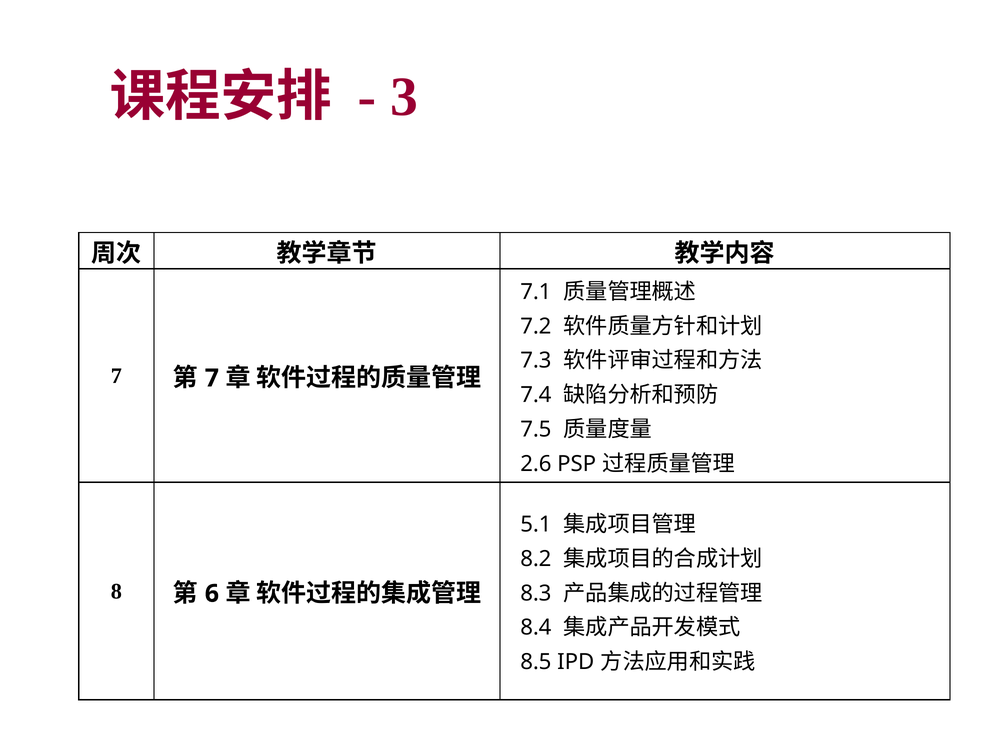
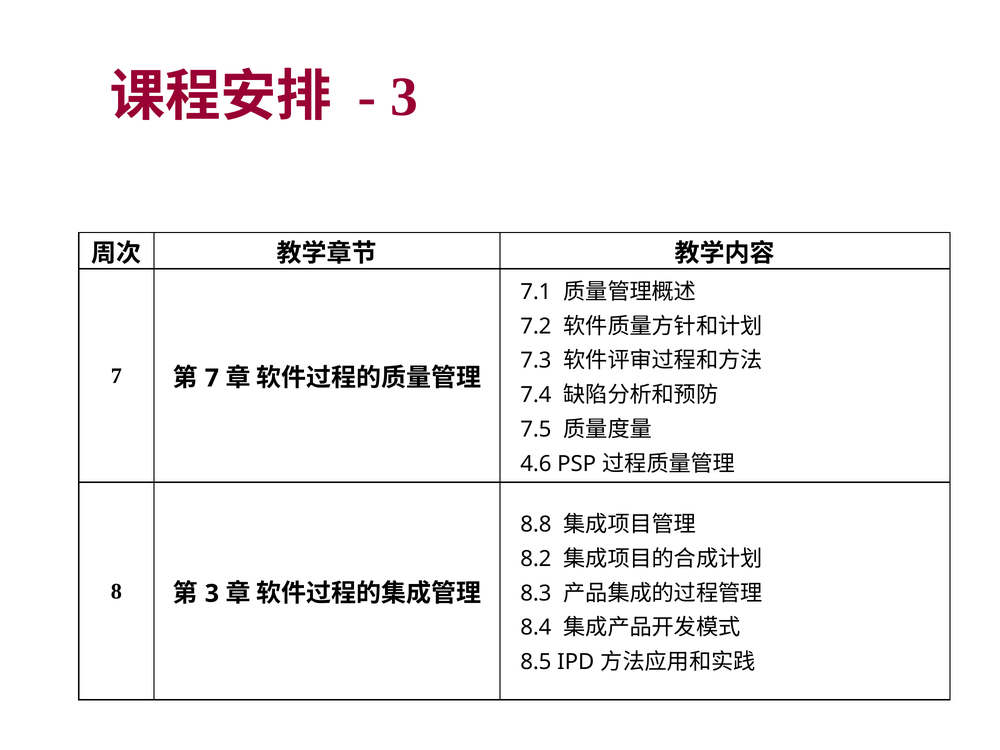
2.6: 2.6 -> 4.6
5.1: 5.1 -> 8.8
6 at (212, 594): 6 -> 3
